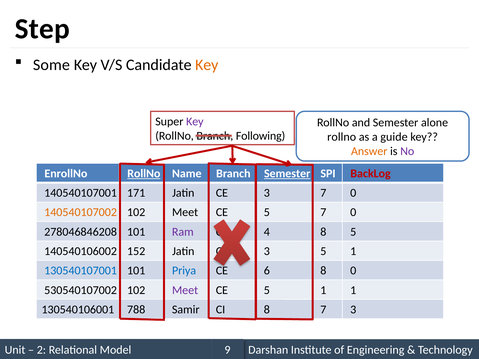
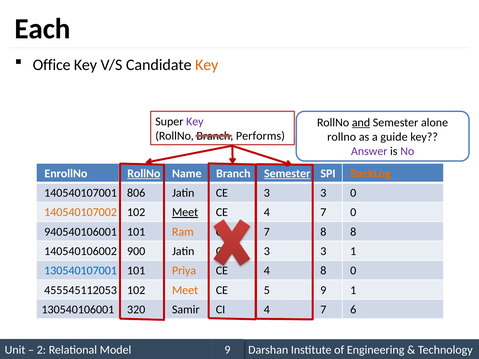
Step: Step -> Each
Some: Some -> Office
and underline: none -> present
Following: Following -> Performs
Answer colour: orange -> purple
BackLog colour: red -> orange
171: 171 -> 806
CE 3 7: 7 -> 3
Meet at (185, 213) underline: none -> present
5 at (267, 213): 5 -> 4
278046846208: 278046846208 -> 940540106001
Ram colour: purple -> orange
4 at (267, 232): 4 -> 7
8 5: 5 -> 8
152: 152 -> 900
5 at (323, 251): 5 -> 3
Priya colour: blue -> orange
6 at (267, 271): 6 -> 4
530540107002: 530540107002 -> 455545112053
Meet at (185, 290) colour: purple -> orange
CE 5 1: 1 -> 9
788: 788 -> 320
CI 8: 8 -> 4
7 3: 3 -> 6
